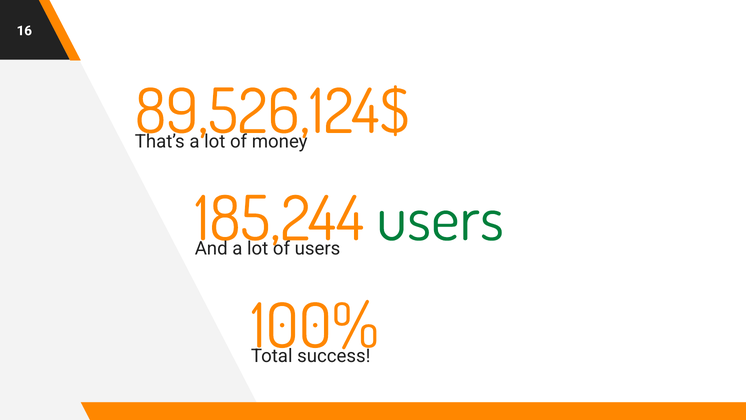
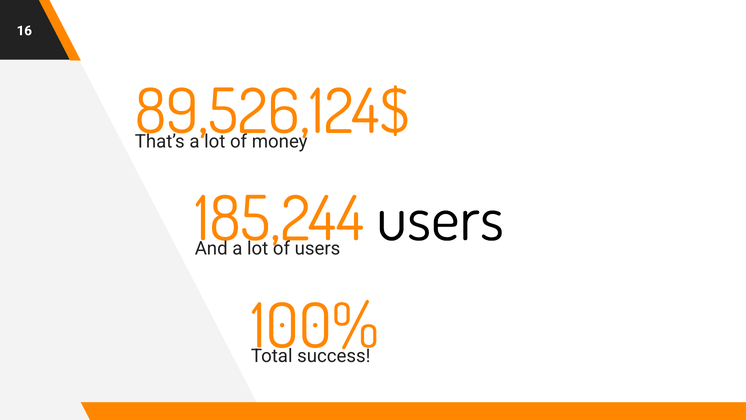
users at (440, 220) colour: green -> black
